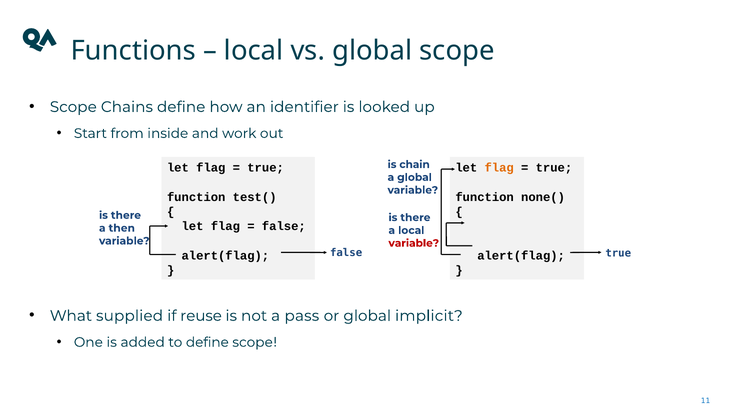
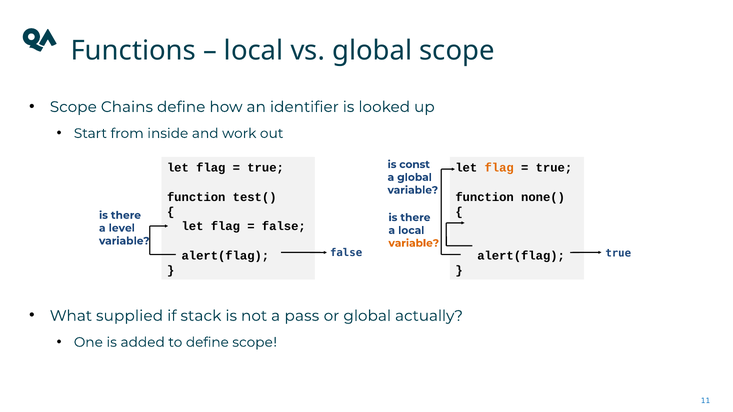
chain: chain -> const
then: then -> level
variable at (414, 243) colour: red -> orange
reuse: reuse -> stack
implicit: implicit -> actually
